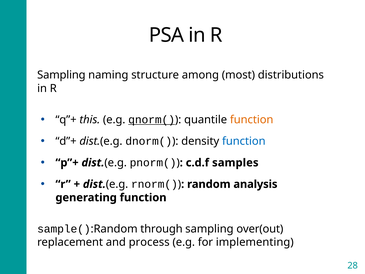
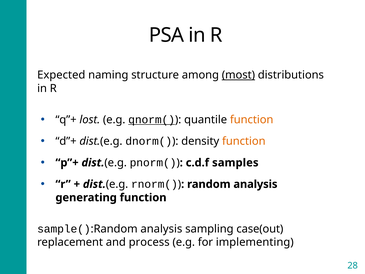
Sampling at (61, 75): Sampling -> Expected
most underline: none -> present
this: this -> lost
function at (244, 141) colour: blue -> orange
through at (161, 229): through -> analysis
over(out: over(out -> case(out
